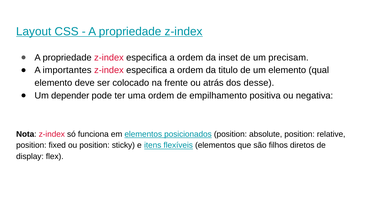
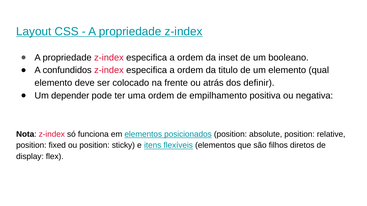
precisam: precisam -> booleano
importantes: importantes -> confundidos
desse: desse -> definir
